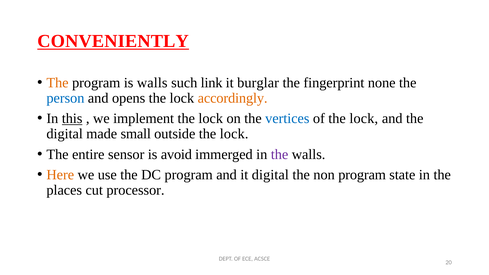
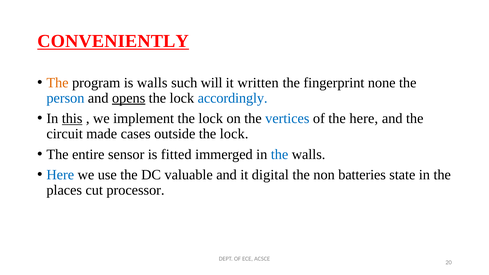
link: link -> will
burglar: burglar -> written
opens underline: none -> present
accordingly colour: orange -> blue
of the lock: lock -> here
digital at (65, 134): digital -> circuit
small: small -> cases
avoid: avoid -> fitted
the at (280, 154) colour: purple -> blue
Here at (60, 175) colour: orange -> blue
DC program: program -> valuable
non program: program -> batteries
